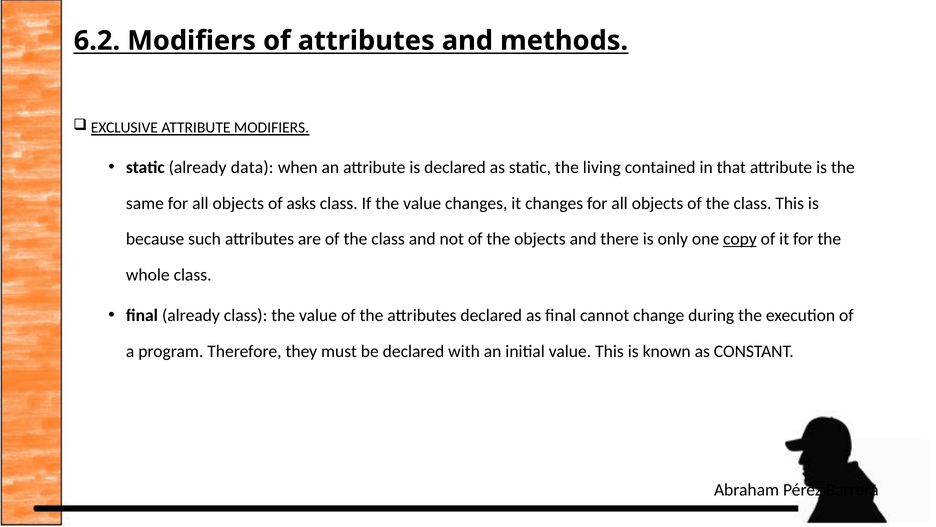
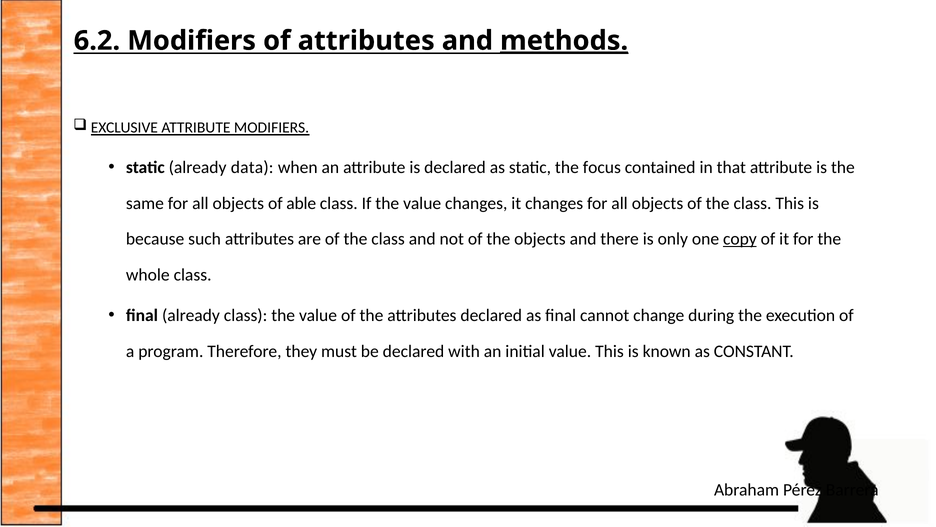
methods underline: none -> present
living: living -> focus
asks: asks -> able
